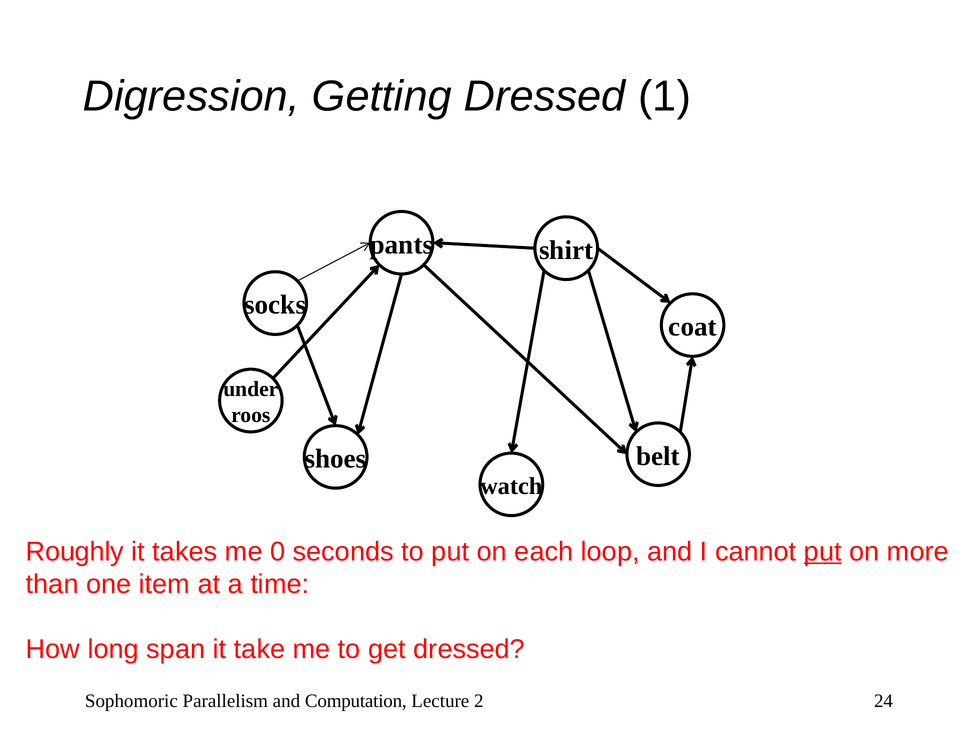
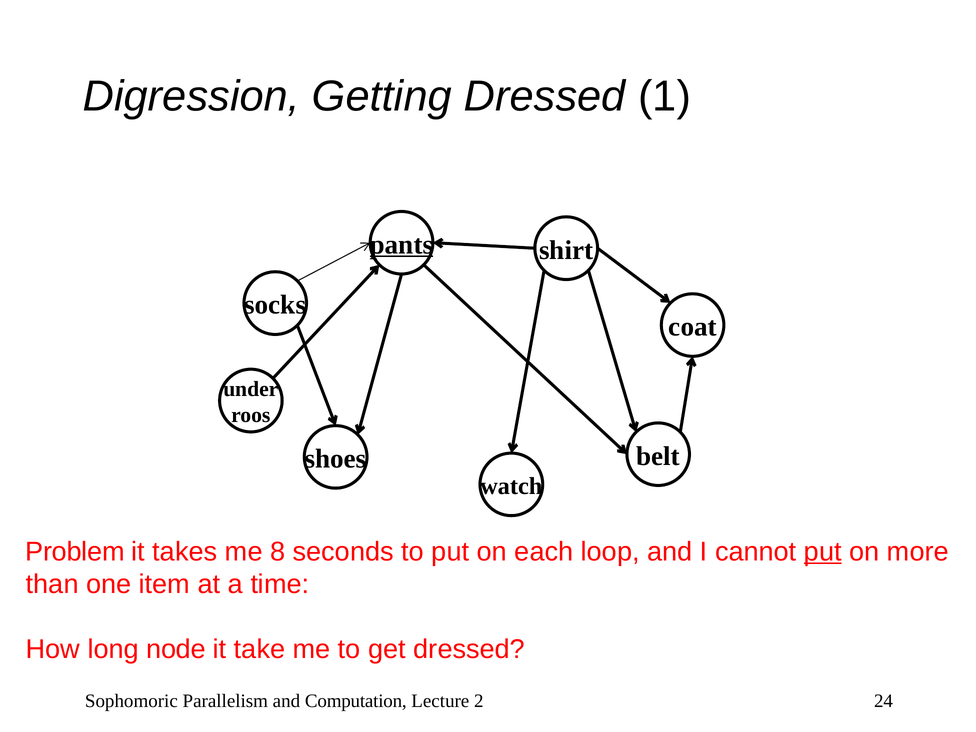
pants underline: none -> present
Roughly: Roughly -> Problem
0: 0 -> 8
span: span -> node
